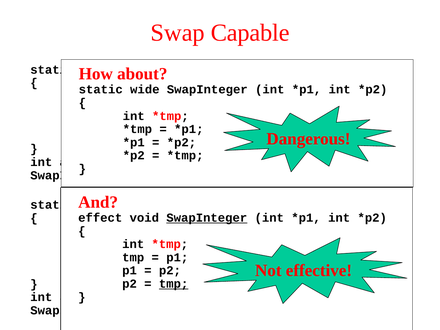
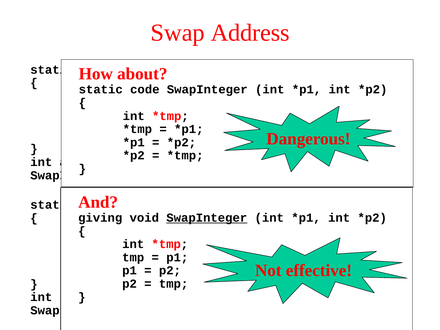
Capable: Capable -> Address
wide: wide -> code
effect: effect -> giving
tmp at (174, 284) underline: present -> none
